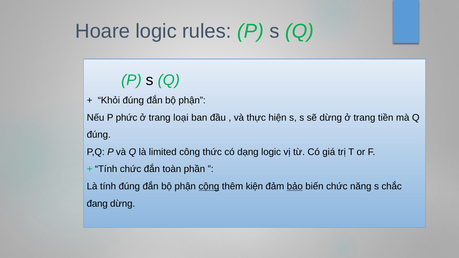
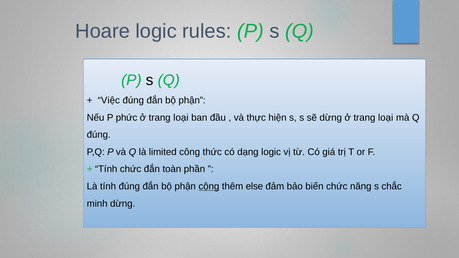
Khỏi: Khỏi -> Việc
dừng ở trang tiền: tiền -> loại
kiện: kiện -> else
bảo underline: present -> none
đang: đang -> minh
